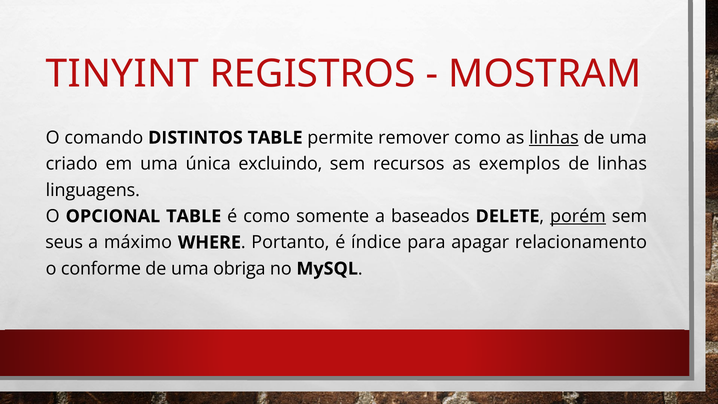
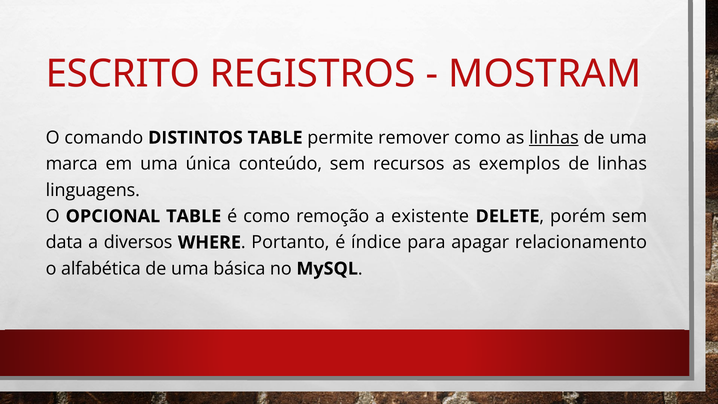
TINYINT: TINYINT -> ESCRITO
criado: criado -> marca
excluindo: excluindo -> conteúdo
somente: somente -> remoção
baseados: baseados -> existente
porém underline: present -> none
seus: seus -> data
máximo: máximo -> diversos
conforme: conforme -> alfabética
obriga: obriga -> básica
